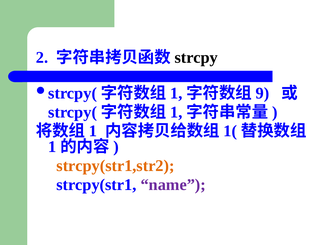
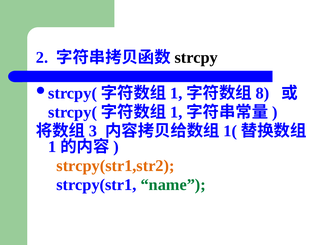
9: 9 -> 8
1 at (93, 131): 1 -> 3
name colour: purple -> green
